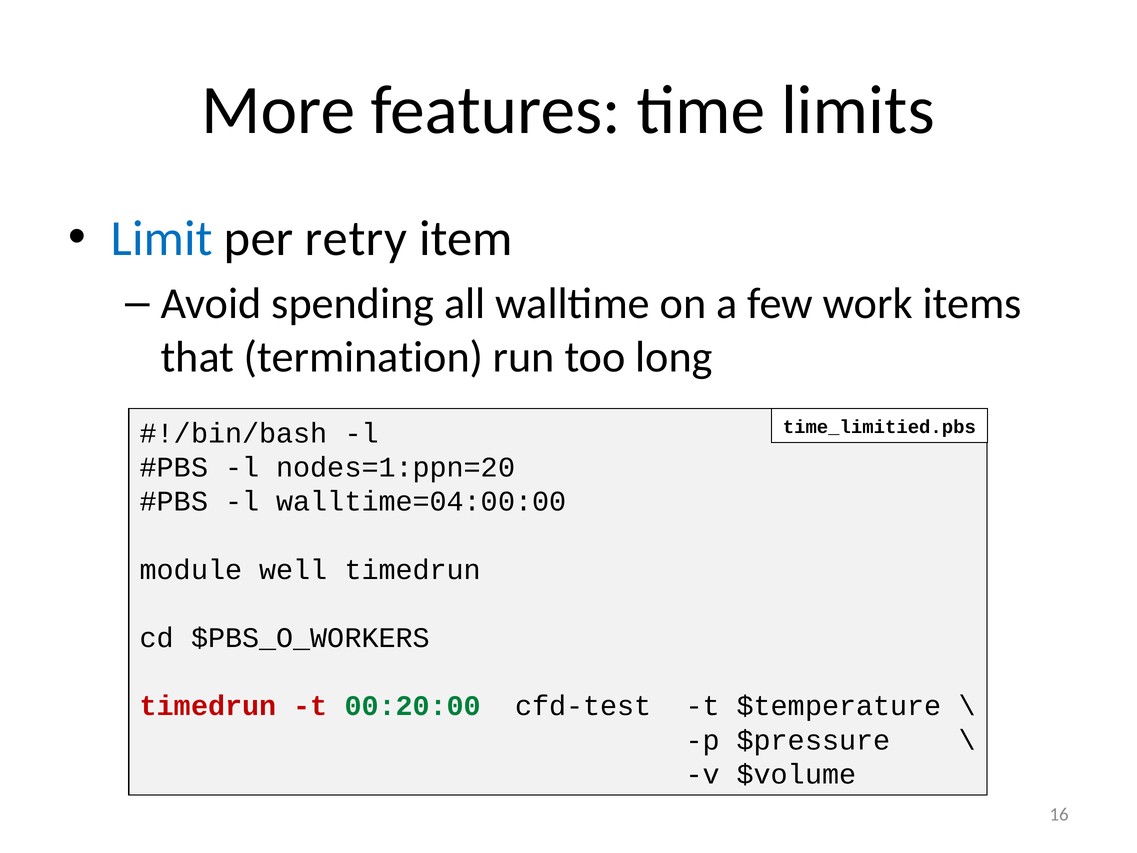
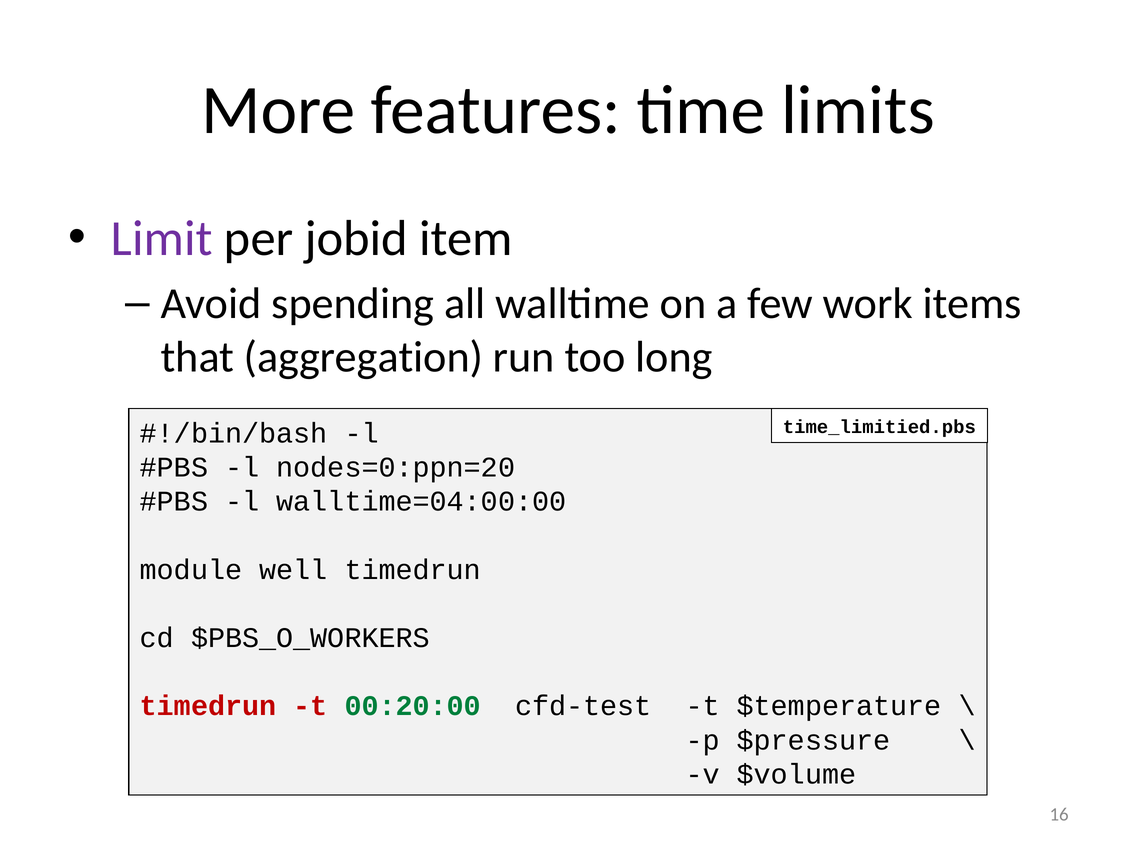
Limit colour: blue -> purple
retry: retry -> jobid
termination: termination -> aggregation
nodes=1:ppn=20: nodes=1:ppn=20 -> nodes=0:ppn=20
